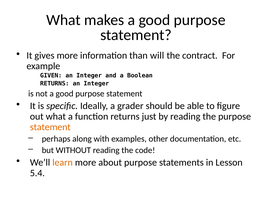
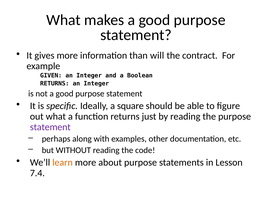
grader: grader -> square
statement at (50, 127) colour: orange -> purple
5.4: 5.4 -> 7.4
